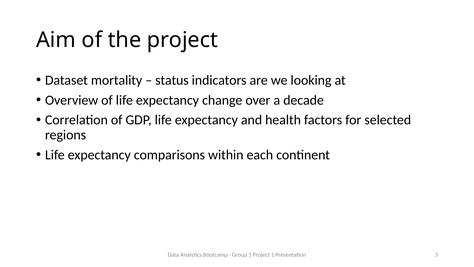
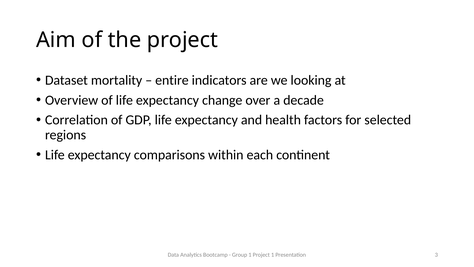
status: status -> entire
